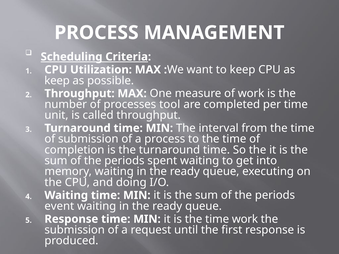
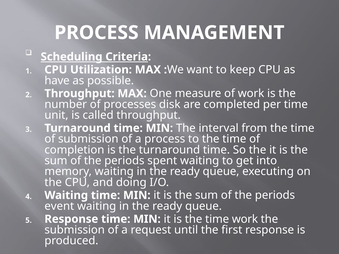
keep at (57, 81): keep -> have
tool: tool -> disk
